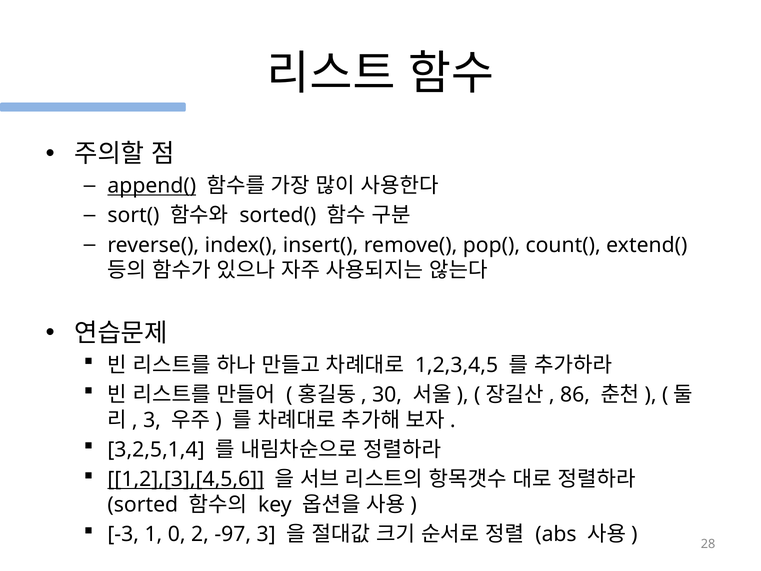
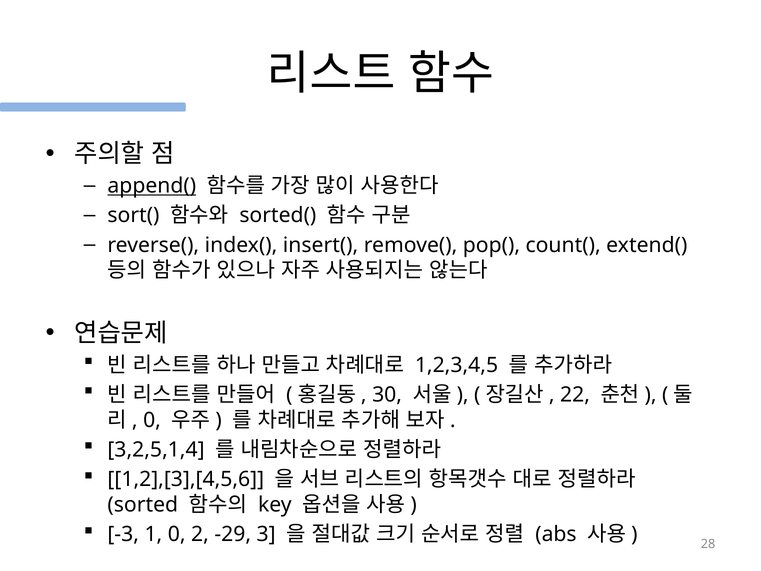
86: 86 -> 22
3 at (152, 420): 3 -> 0
1,2],[3],[4,5,6 underline: present -> none
-97: -97 -> -29
